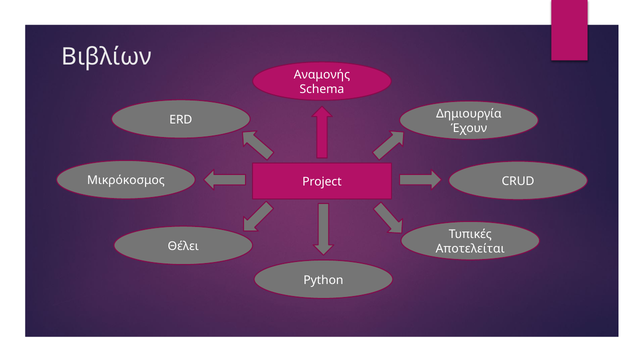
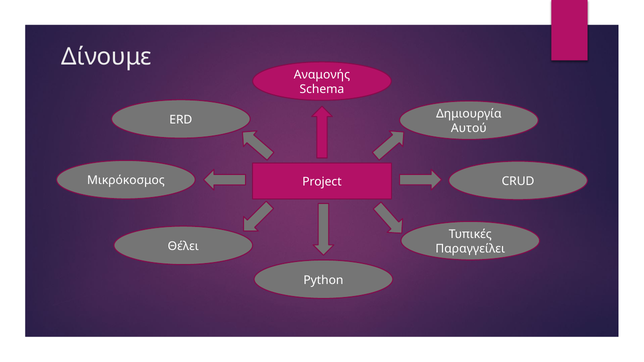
Βιβλίων: Βιβλίων -> Δίνουμε
Έχουν: Έχουν -> Αυτού
Αποτελείται: Αποτελείται -> Παραγγείλει
